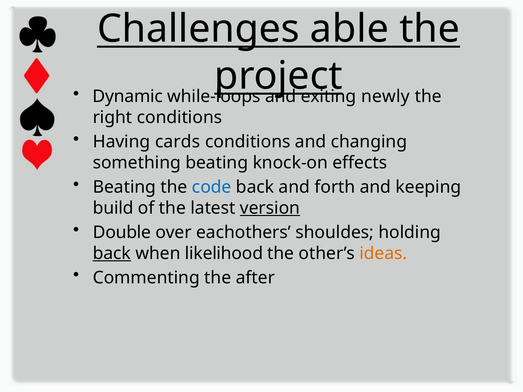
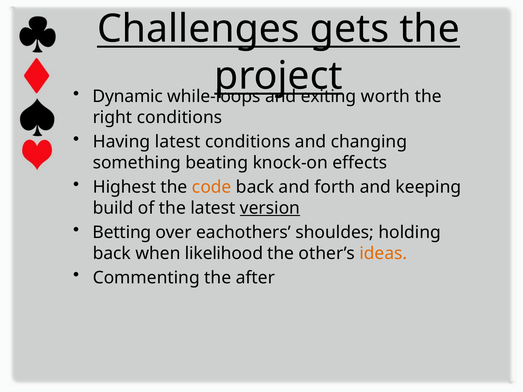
able: able -> gets
newly: newly -> worth
Having cards: cards -> latest
Beating at (124, 187): Beating -> Highest
code colour: blue -> orange
Double: Double -> Betting
back at (112, 254) underline: present -> none
